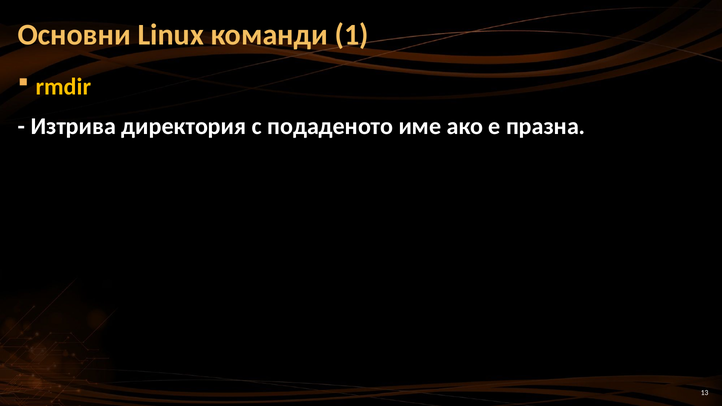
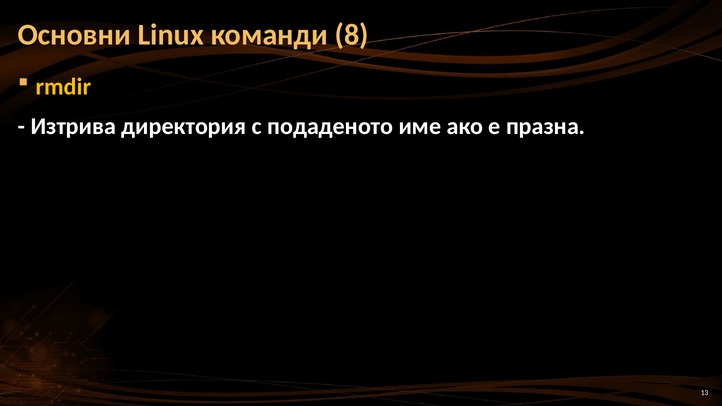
1: 1 -> 8
